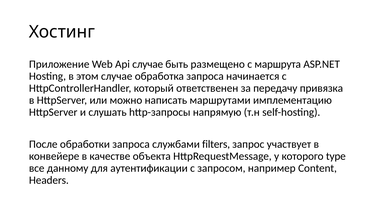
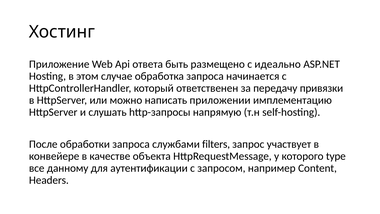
Api случае: случае -> ответа
маршрута: маршрута -> идеально
привязка: привязка -> привязки
маршрутами: маршрутами -> приложении
